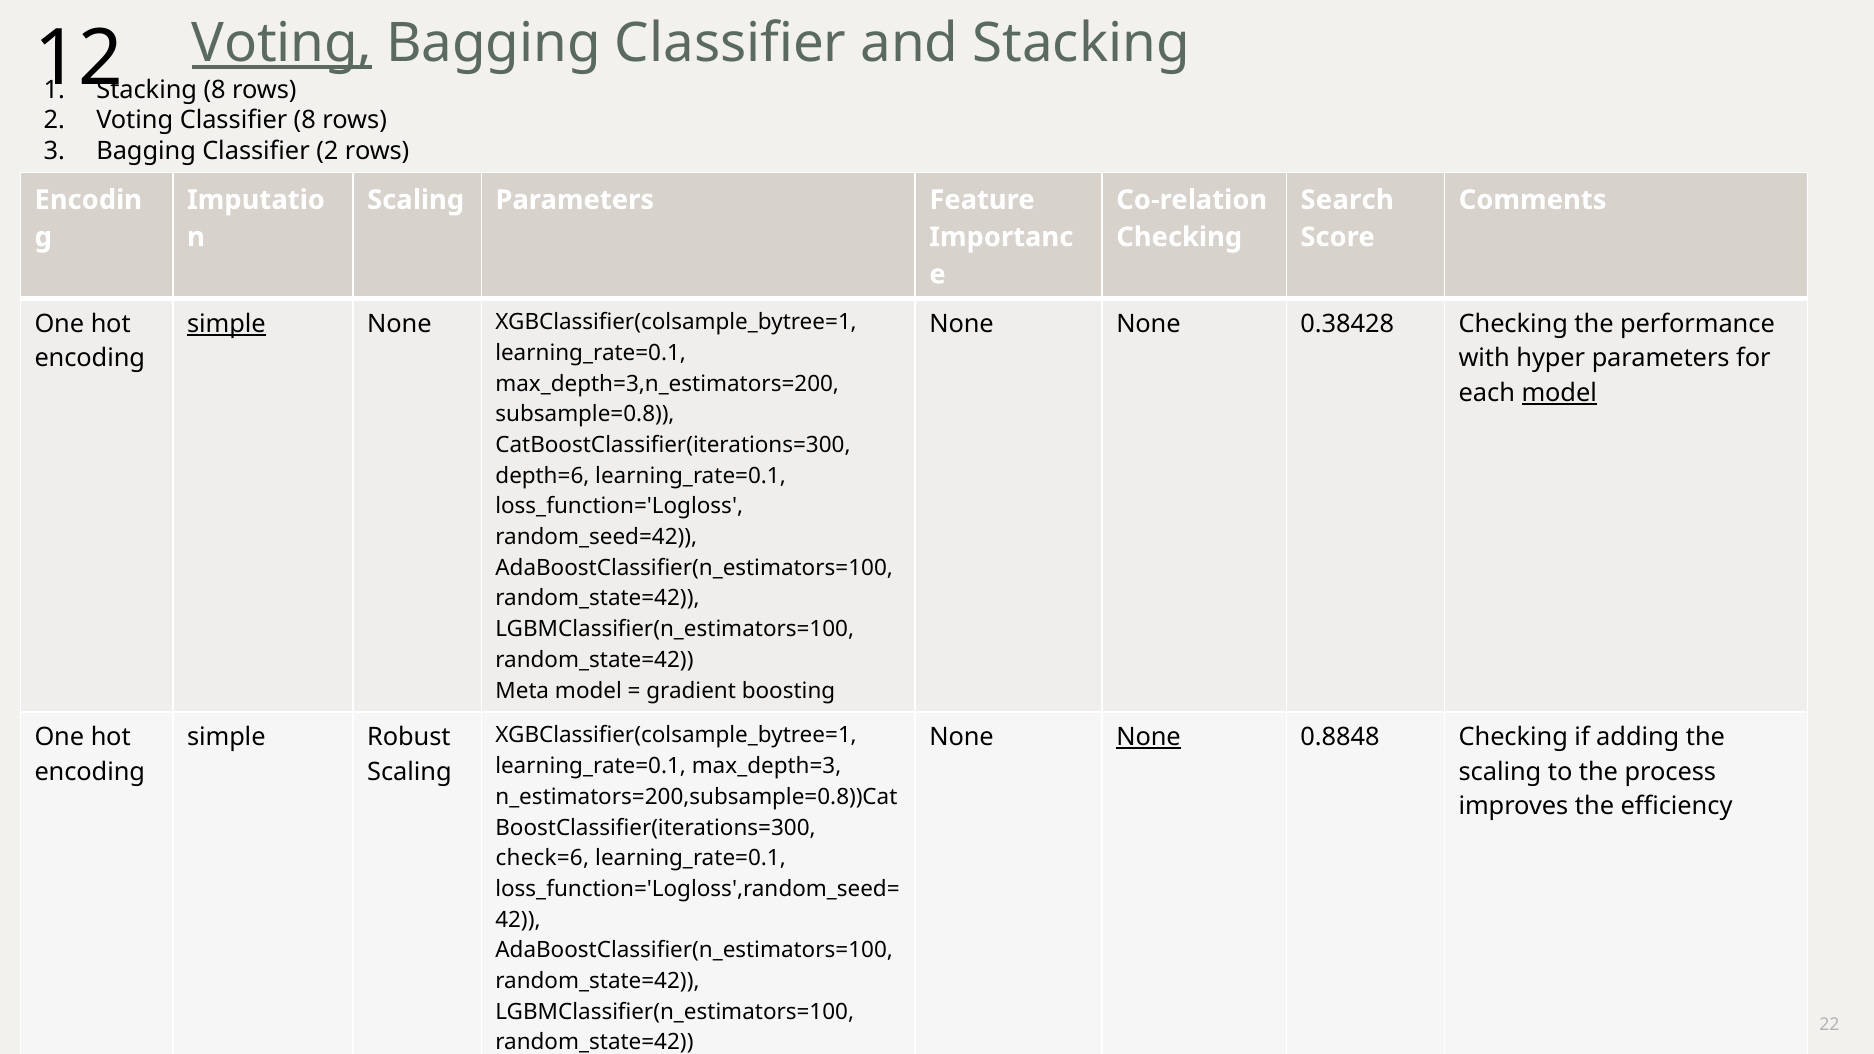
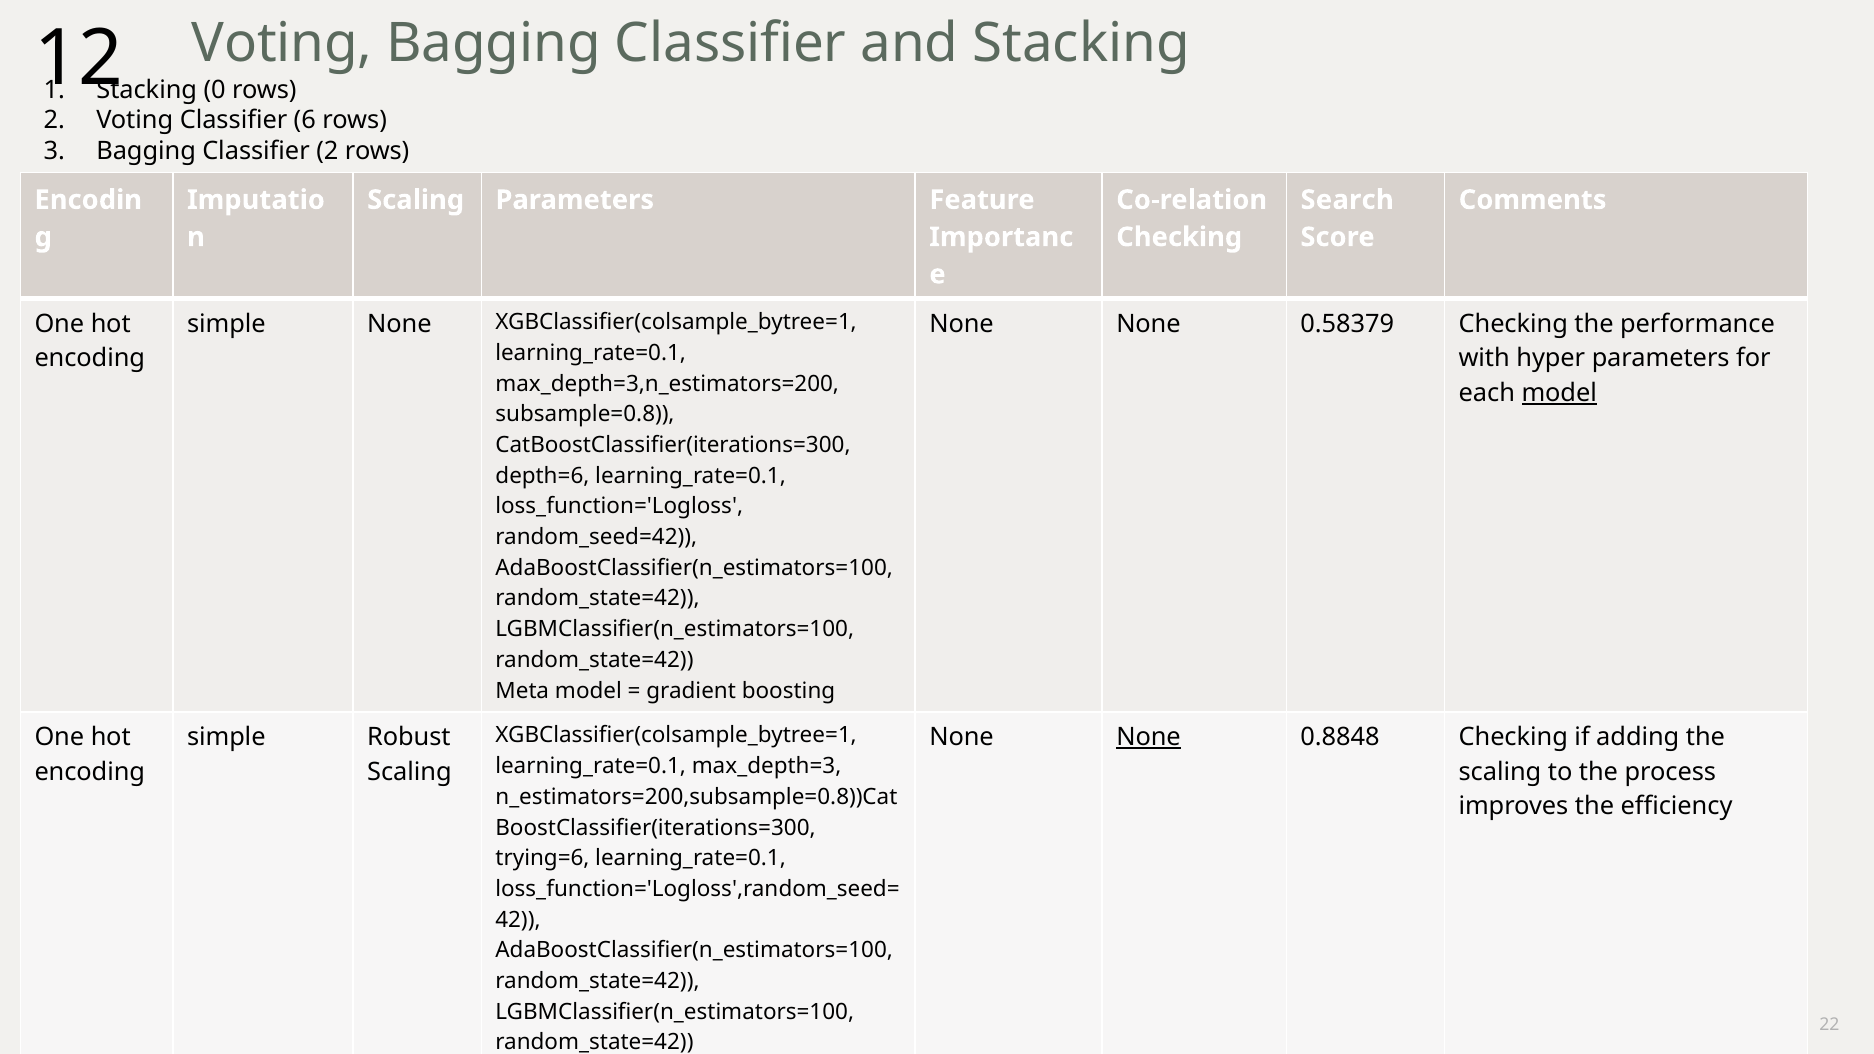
Voting at (282, 43) underline: present -> none
Stacking 8: 8 -> 0
Classifier 8: 8 -> 6
simple at (226, 324) underline: present -> none
0.38428: 0.38428 -> 0.58379
check=6: check=6 -> trying=6
